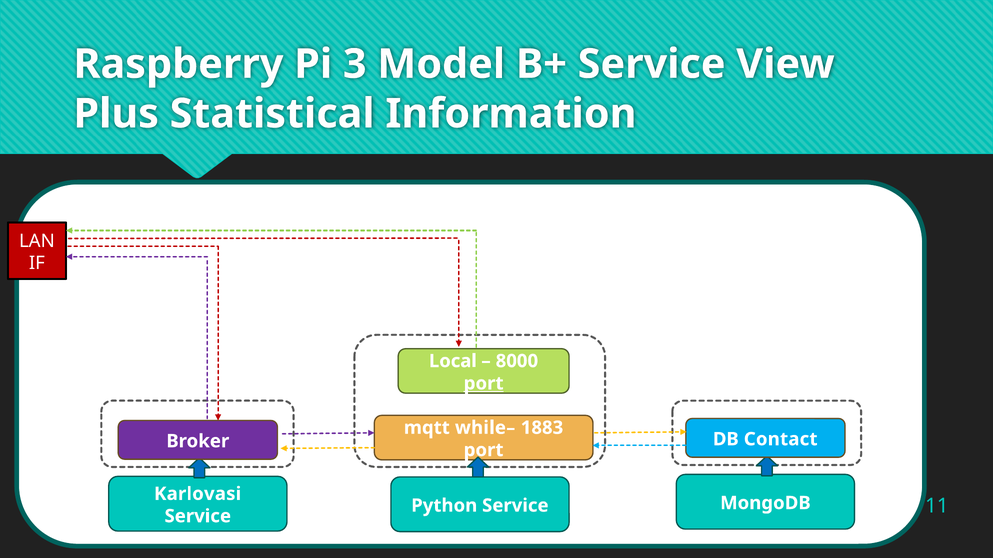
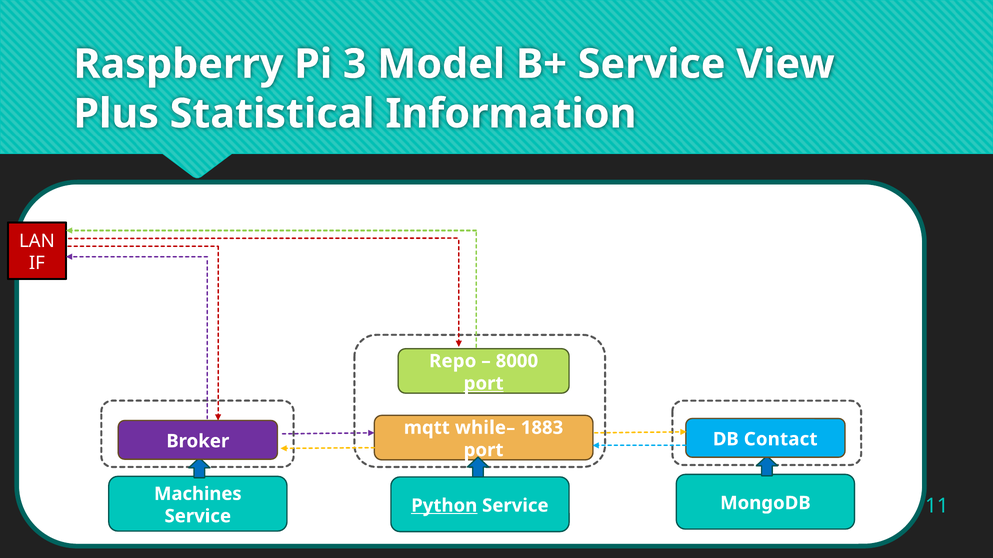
Local: Local -> Repo
Karlovasi: Karlovasi -> Machines
Python underline: none -> present
